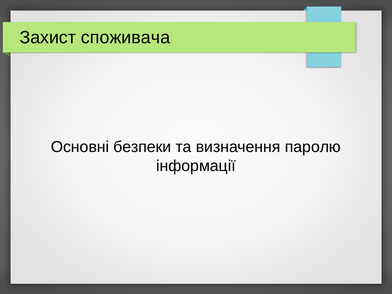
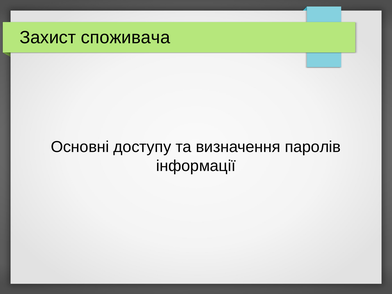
безпеки: безпеки -> доступу
паролю: паролю -> паролів
